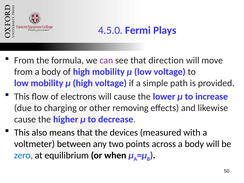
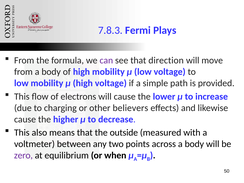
4.5.0: 4.5.0 -> 7.8.3
removing: removing -> believers
devices: devices -> outside
zero colour: blue -> purple
